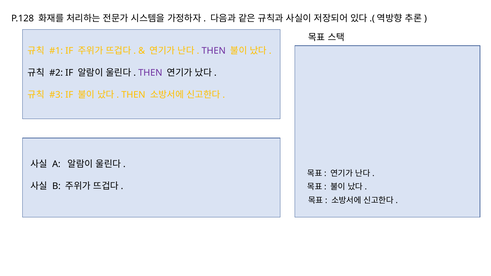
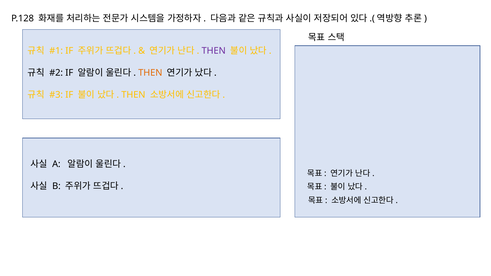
THEN at (150, 73) colour: purple -> orange
